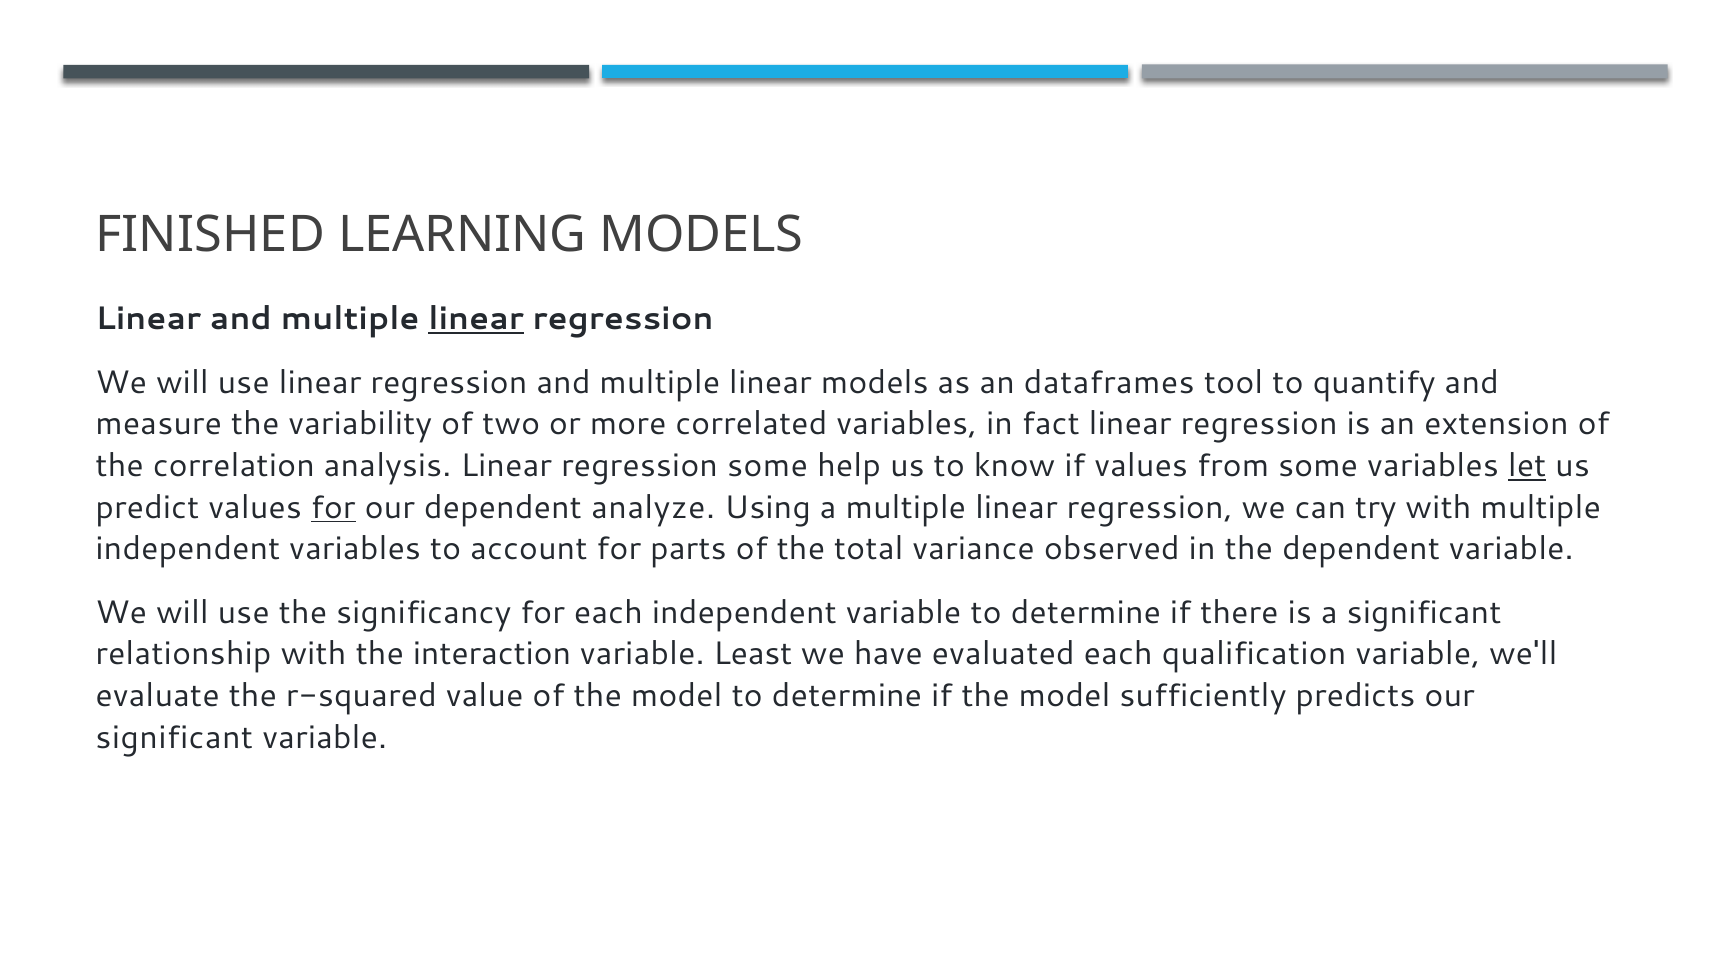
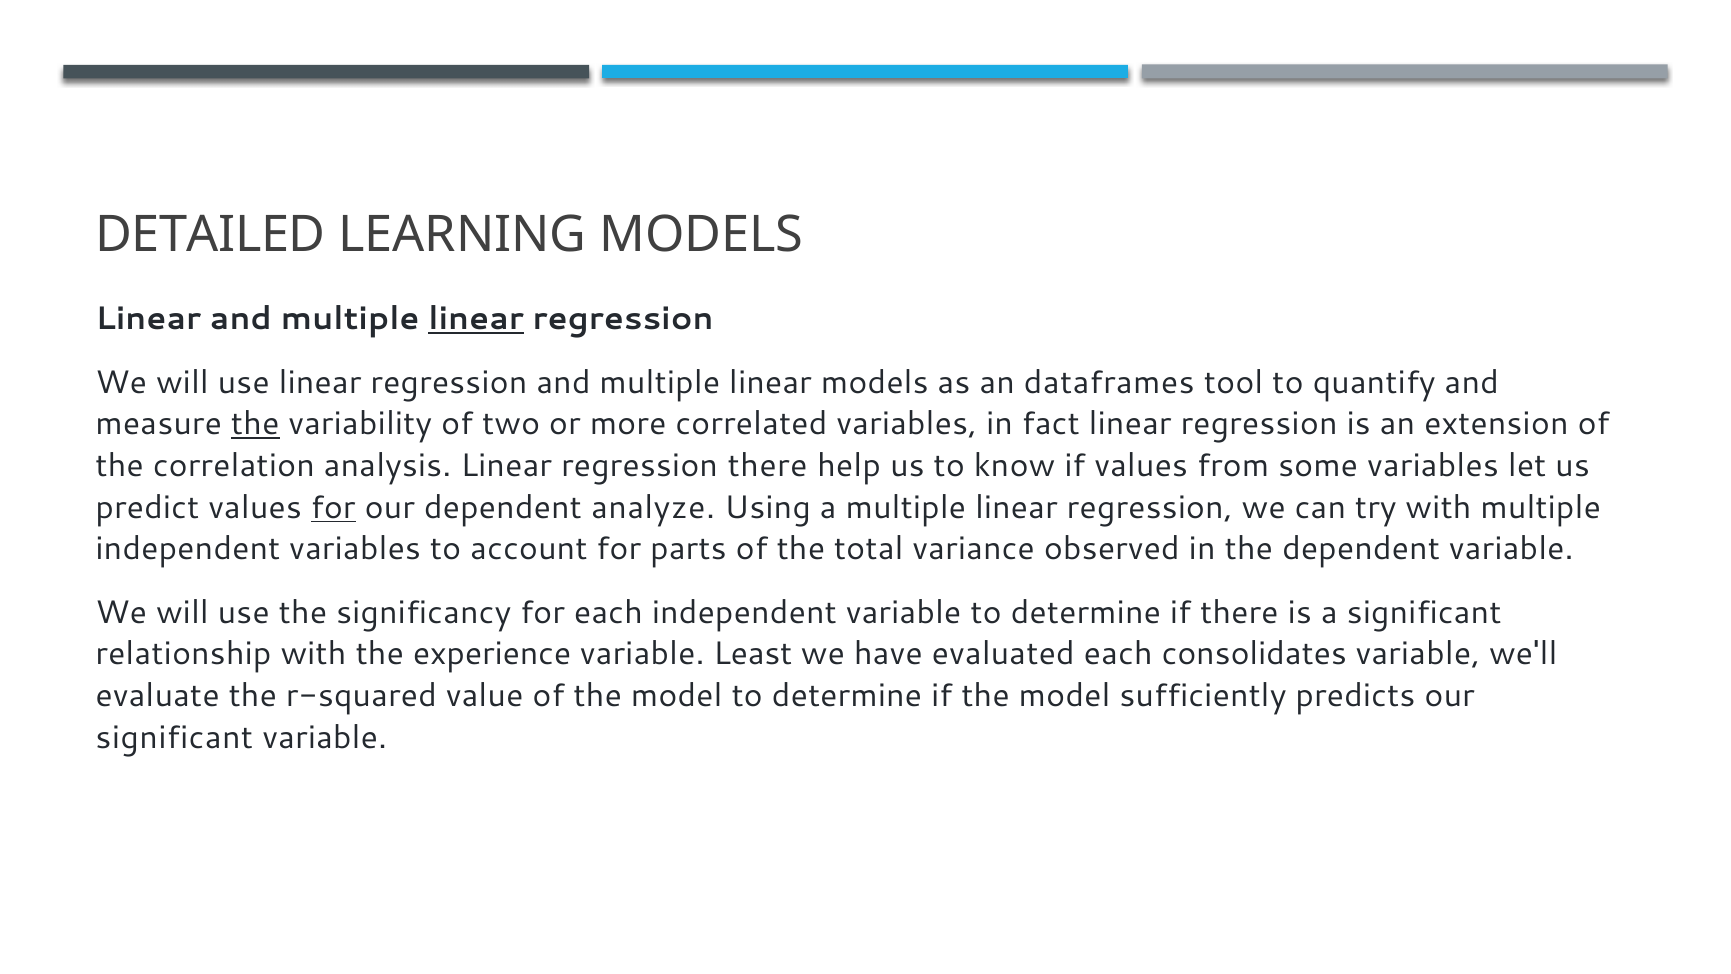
FINISHED: FINISHED -> DETAILED
the at (255, 424) underline: none -> present
regression some: some -> there
let underline: present -> none
interaction: interaction -> experience
qualification: qualification -> consolidates
